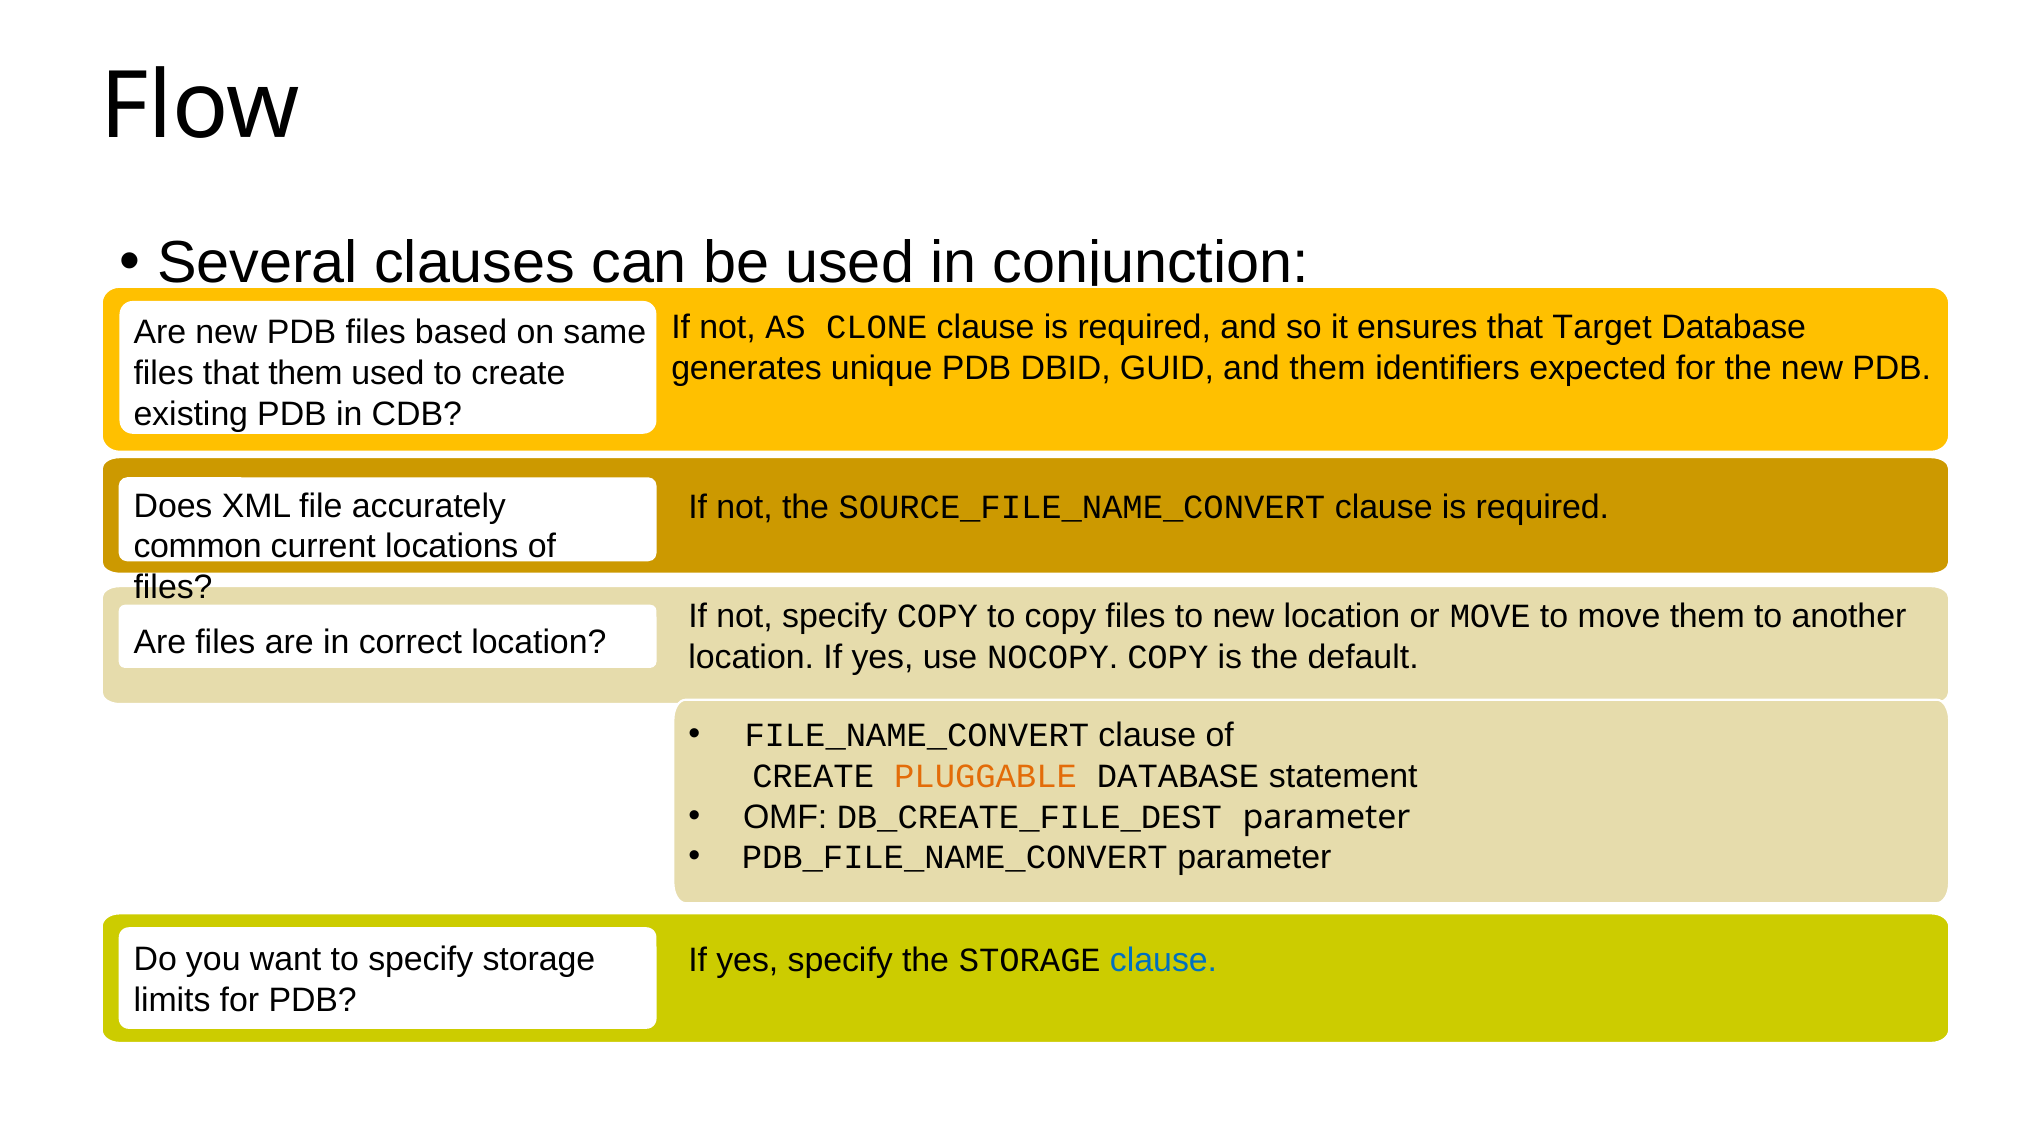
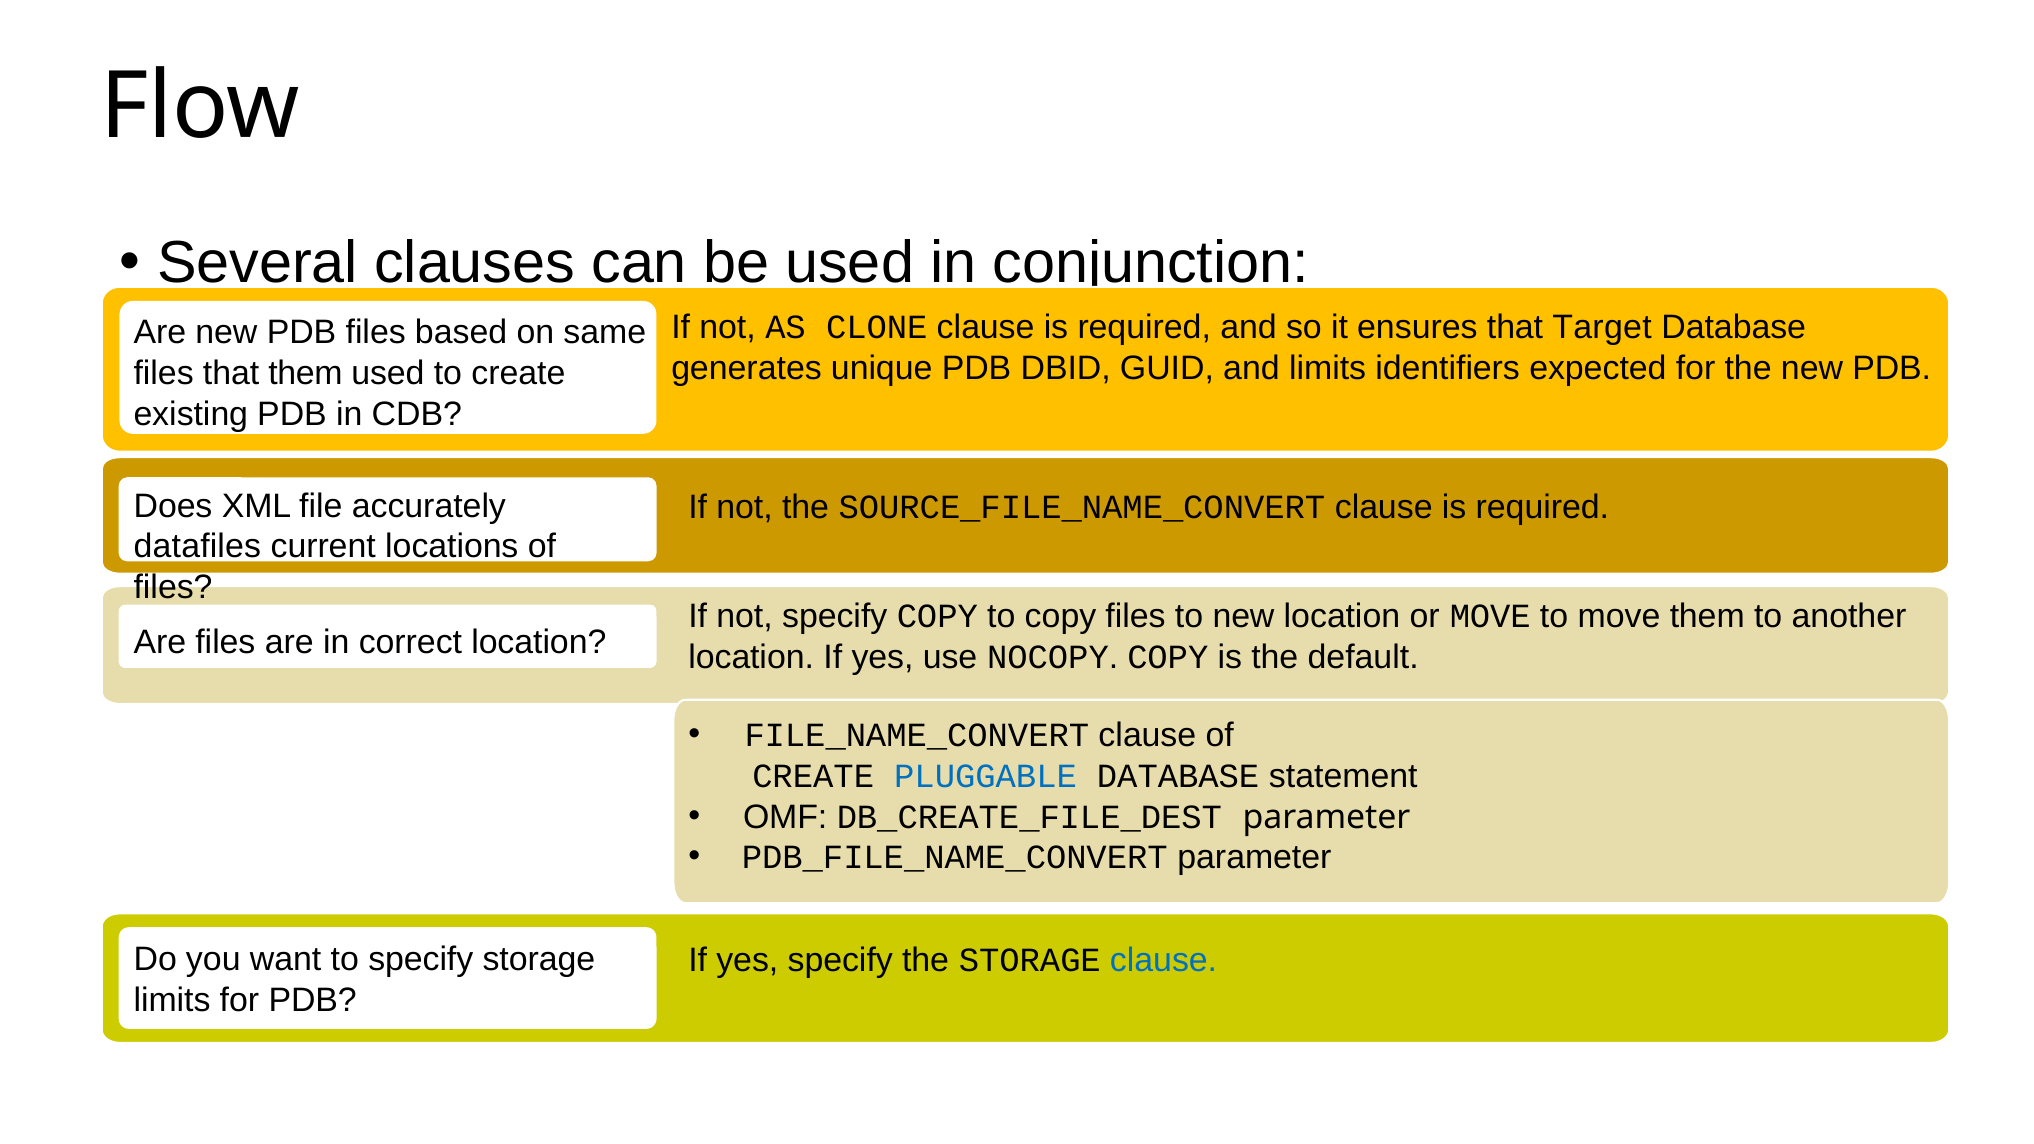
and them: them -> limits
common: common -> datafiles
PLUGGABLE colour: orange -> blue
